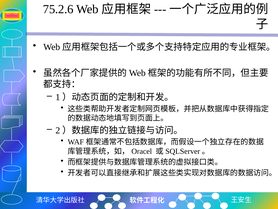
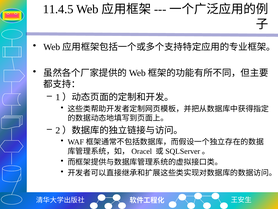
75.2.6: 75.2.6 -> 11.4.5
